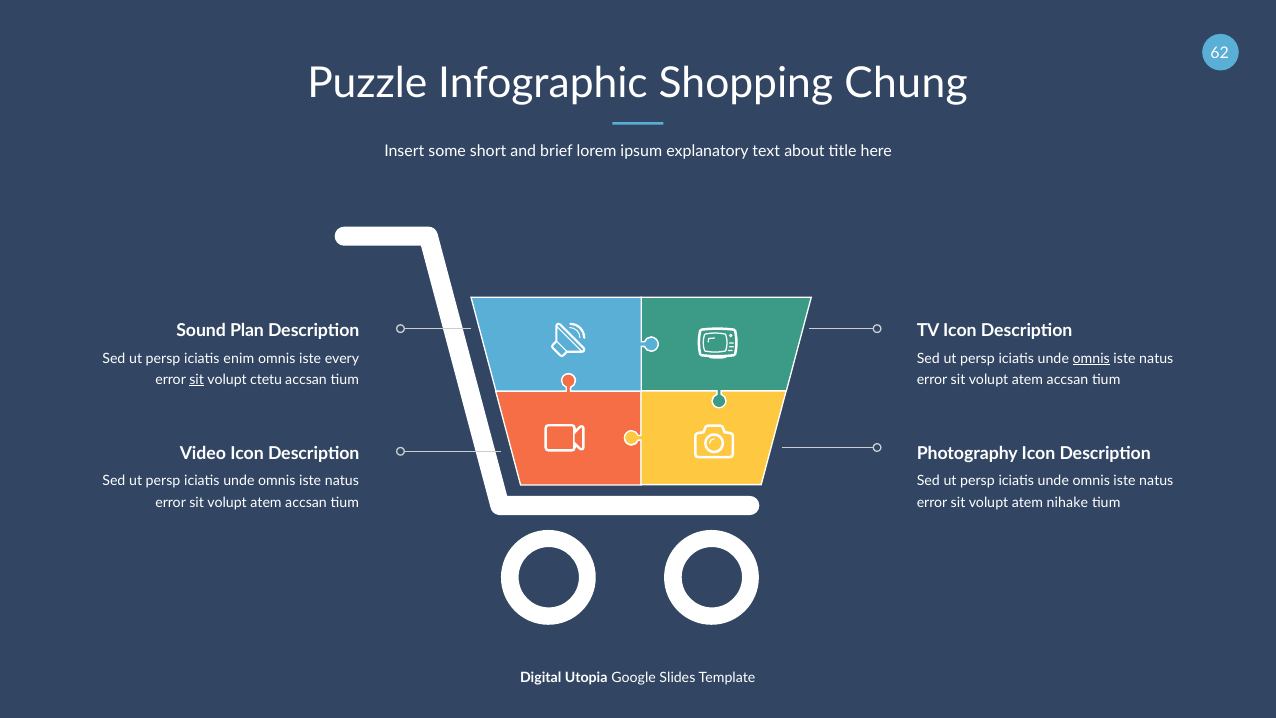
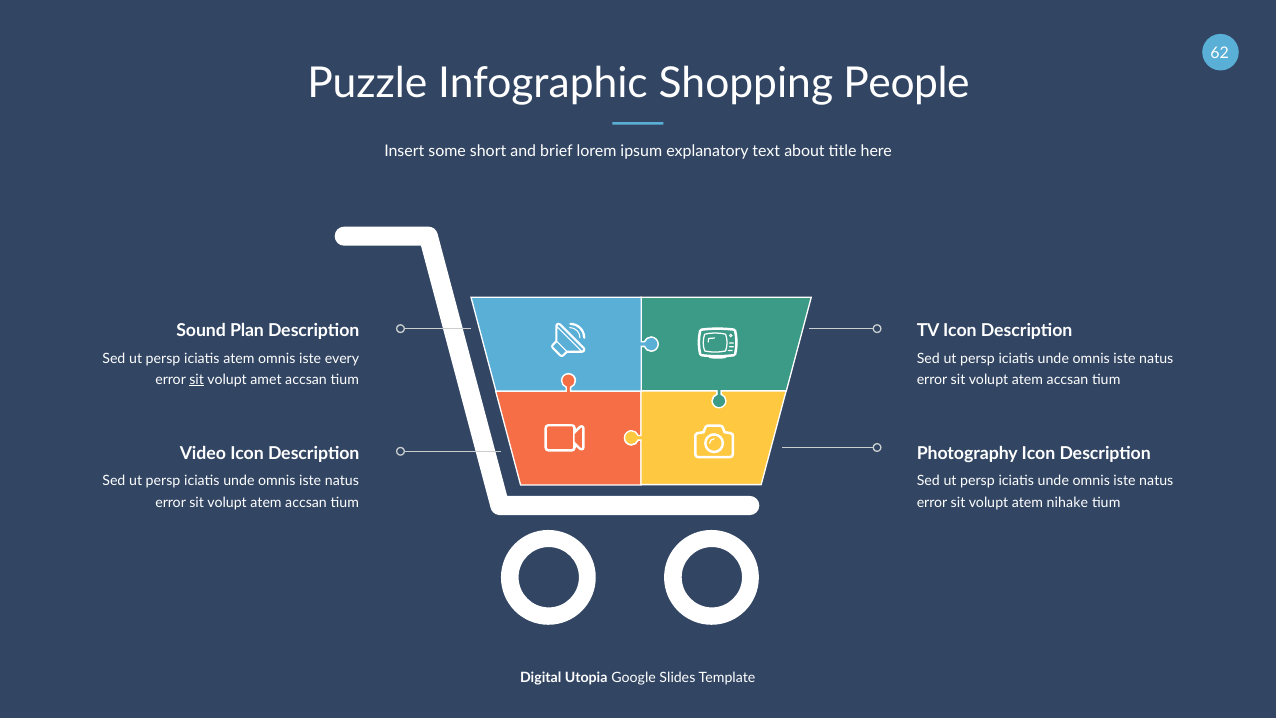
Chung: Chung -> People
iciatis enim: enim -> atem
omnis at (1091, 358) underline: present -> none
ctetu: ctetu -> amet
